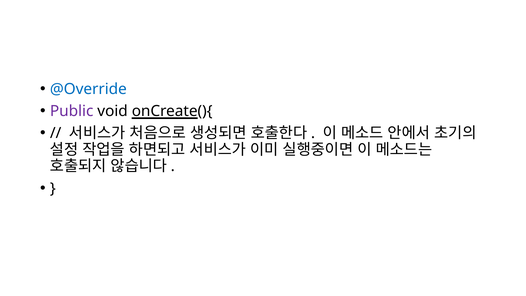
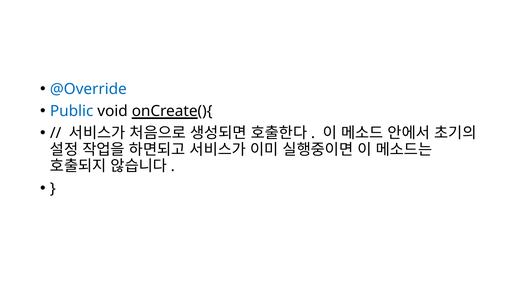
Public colour: purple -> blue
